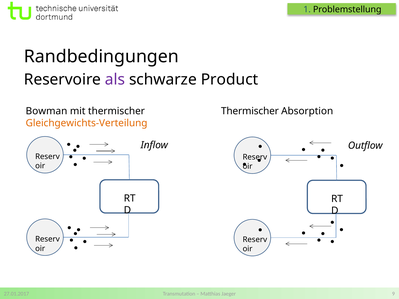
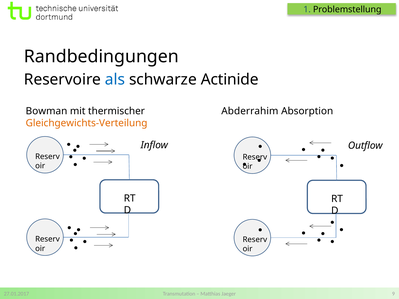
als colour: purple -> blue
Product: Product -> Actinide
Thermischer at (250, 111): Thermischer -> Abderrahim
